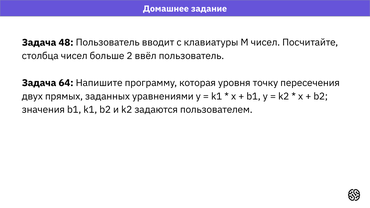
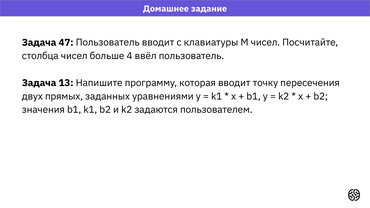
48: 48 -> 47
2: 2 -> 4
64: 64 -> 13
которая уровня: уровня -> вводит
